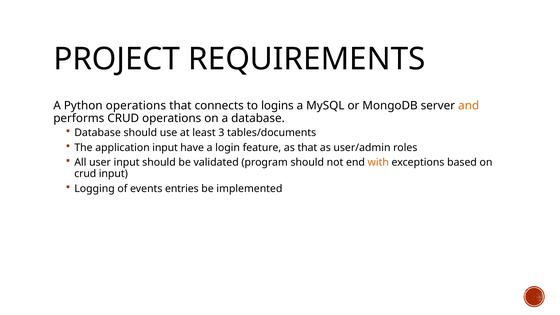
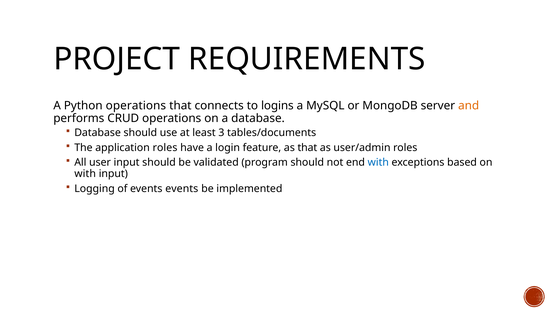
application input: input -> roles
with at (378, 162) colour: orange -> blue
crud at (85, 174): crud -> with
events entries: entries -> events
